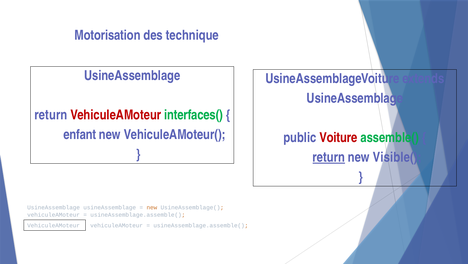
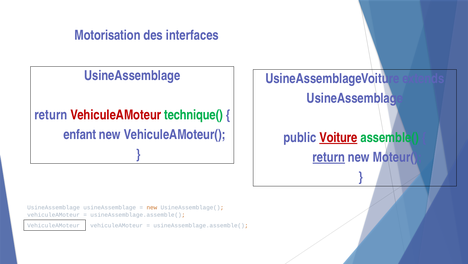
technique: technique -> interfaces
interfaces(: interfaces( -> technique(
Voiture underline: none -> present
Visible(: Visible( -> Moteur(
